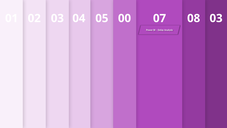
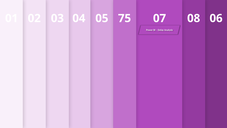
00: 00 -> 75
08 03: 03 -> 06
